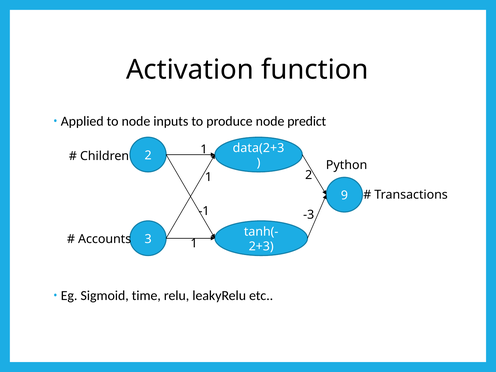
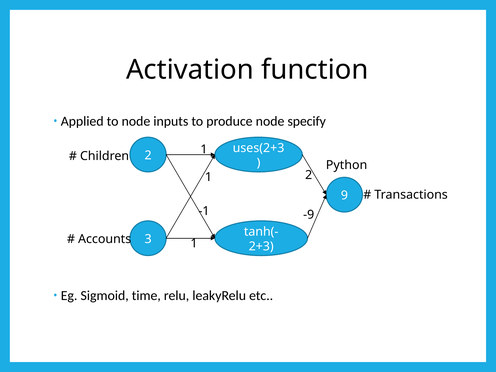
predict: predict -> specify
data(2+3: data(2+3 -> uses(2+3
-3: -3 -> -9
